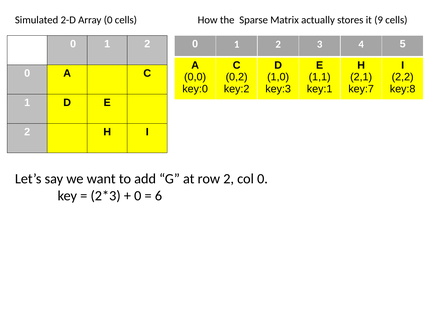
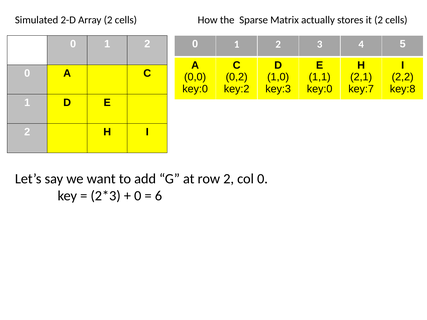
Array 0: 0 -> 2
it 9: 9 -> 2
key:1 at (320, 89): key:1 -> key:0
